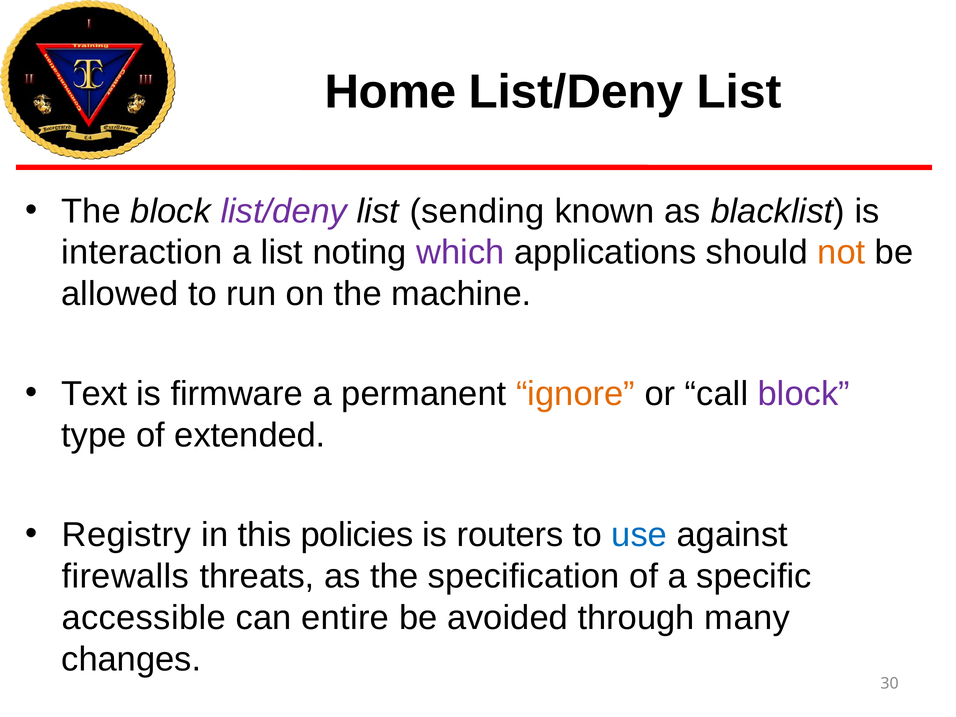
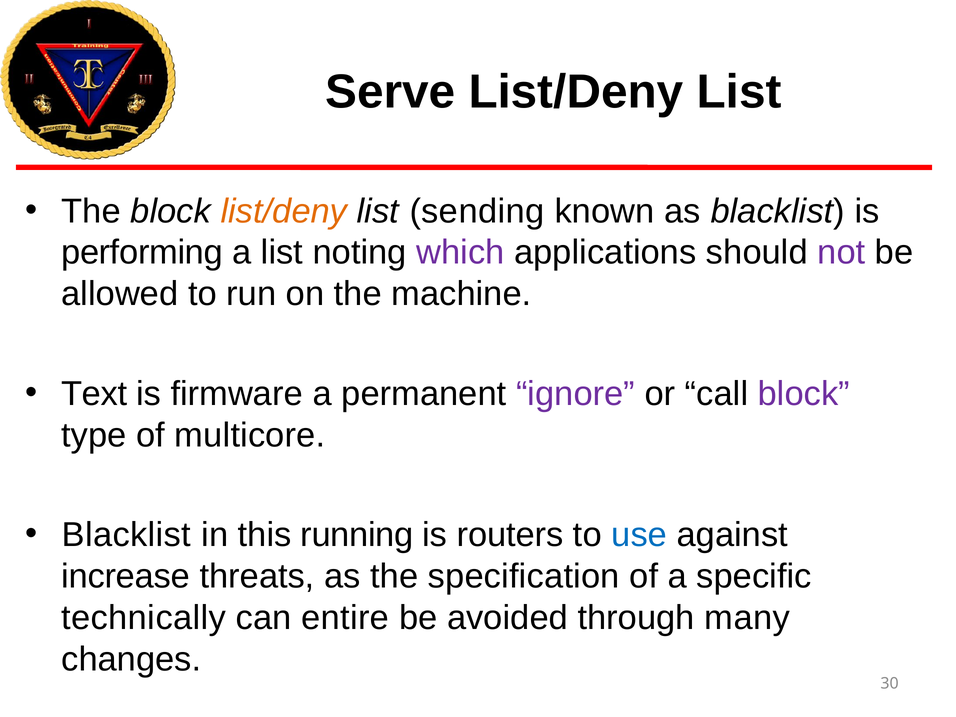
Home: Home -> Serve
list/deny at (284, 211) colour: purple -> orange
interaction: interaction -> performing
not colour: orange -> purple
ignore colour: orange -> purple
extended: extended -> multicore
Registry at (126, 535): Registry -> Blacklist
policies: policies -> running
firewalls: firewalls -> increase
accessible: accessible -> technically
